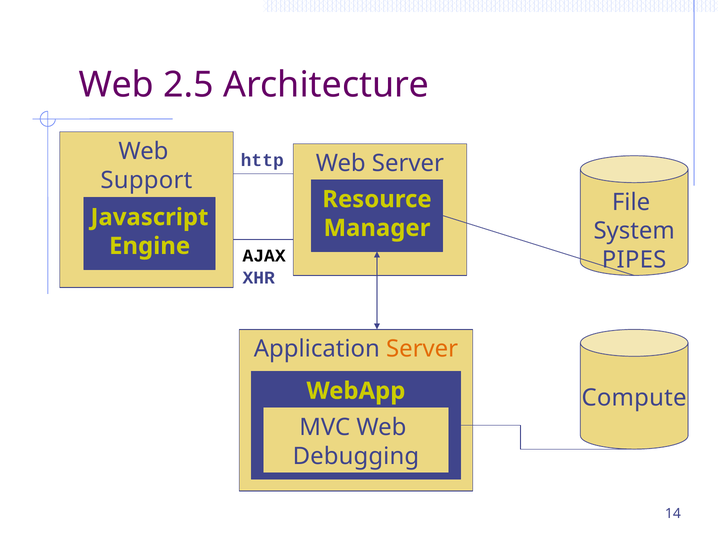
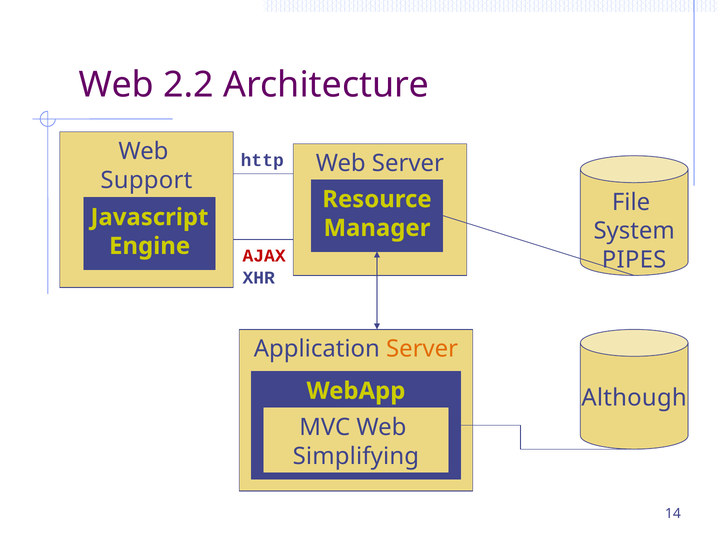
2.5: 2.5 -> 2.2
AJAX colour: black -> red
Compute: Compute -> Although
Debugging: Debugging -> Simplifying
